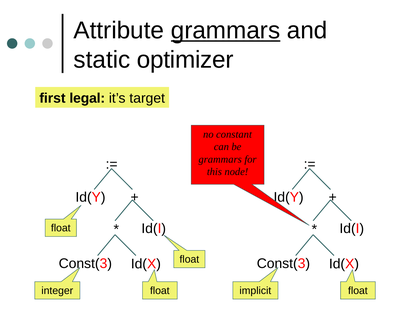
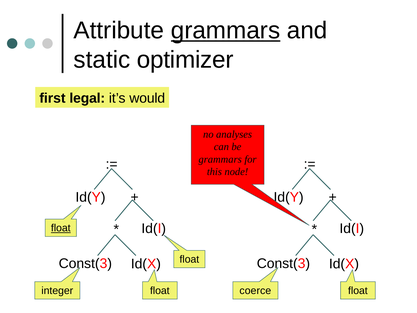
target: target -> would
constant: constant -> analyses
float at (61, 228) underline: none -> present
implicit: implicit -> coerce
